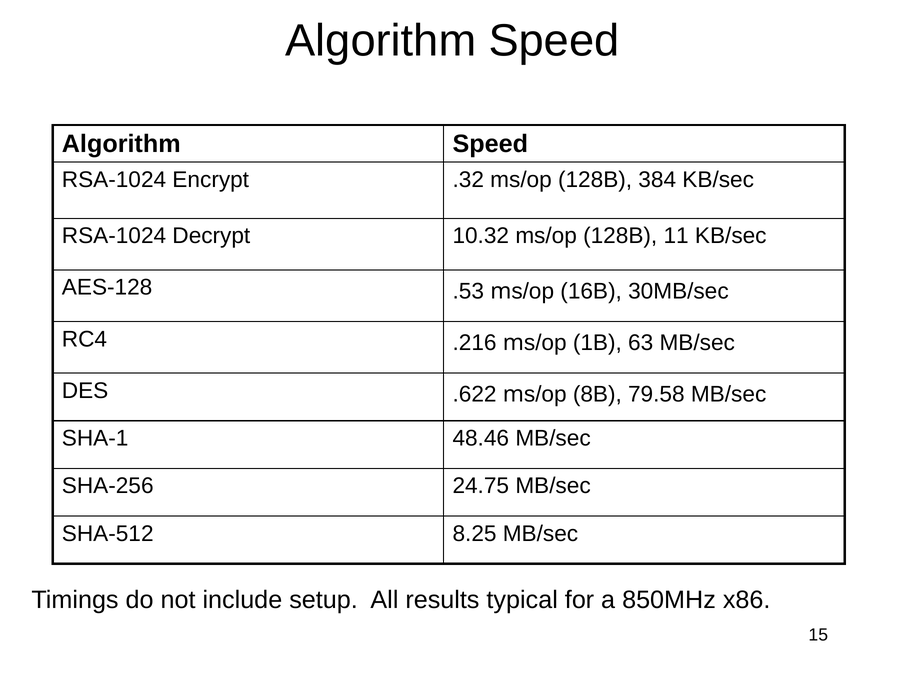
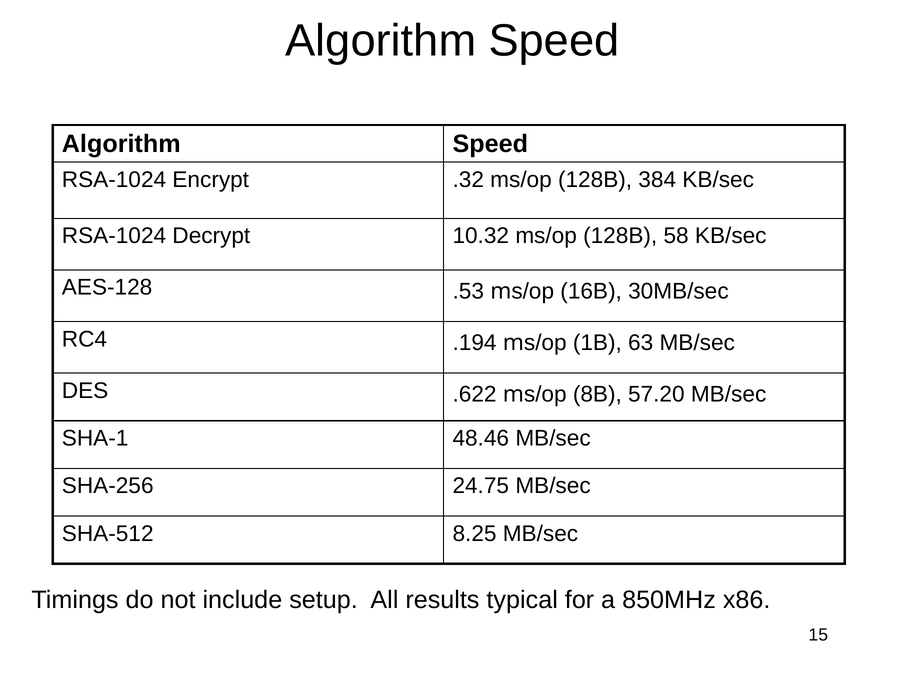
11: 11 -> 58
.216: .216 -> .194
79.58: 79.58 -> 57.20
